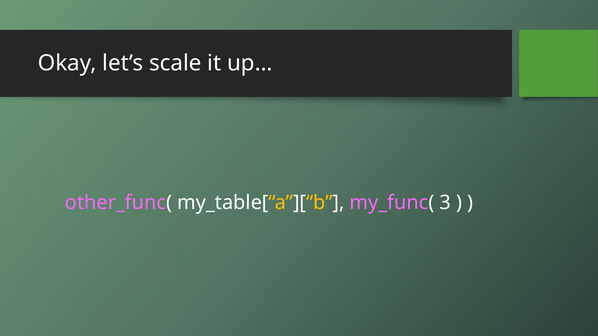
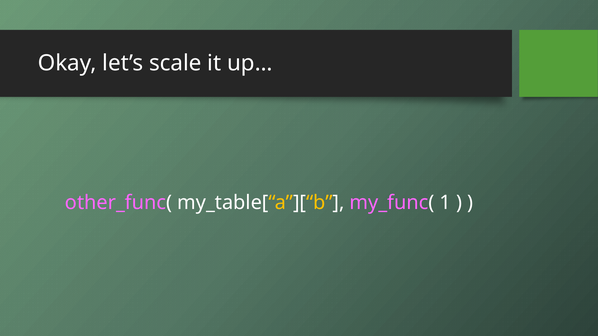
3: 3 -> 1
